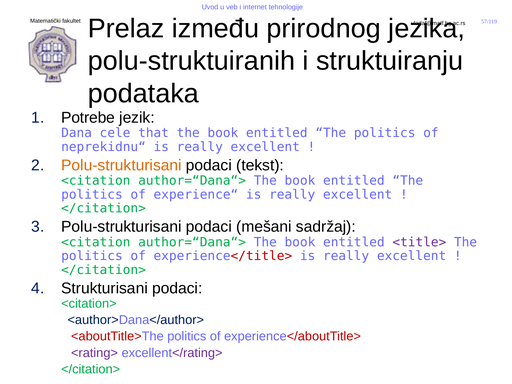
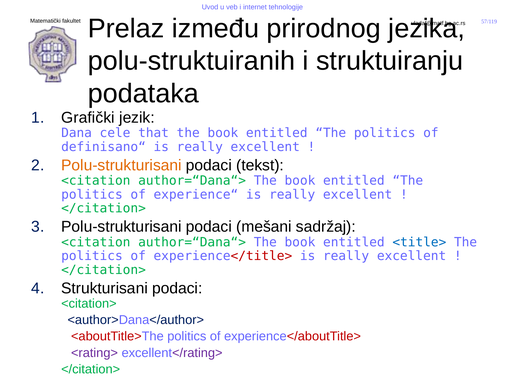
Potrebe: Potrebe -> Grafički
neprekidnu“: neprekidnu“ -> definisano“
<title> colour: purple -> blue
